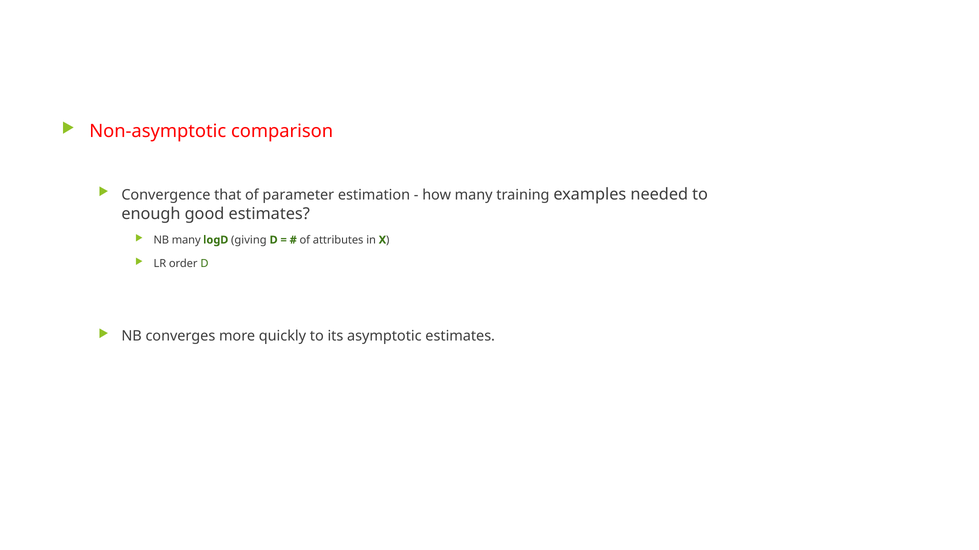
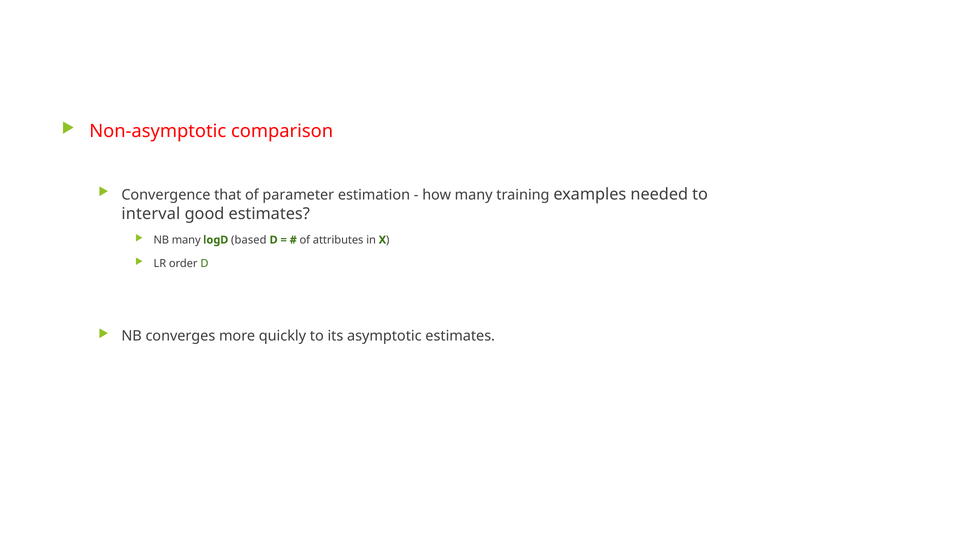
enough: enough -> interval
giving: giving -> based
